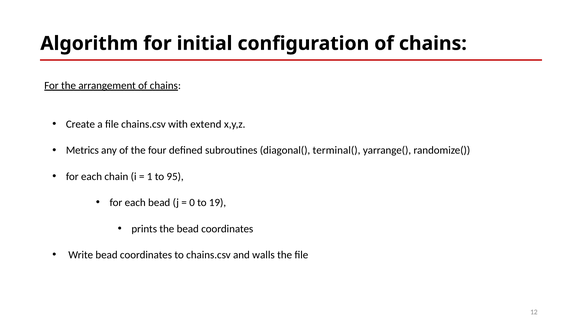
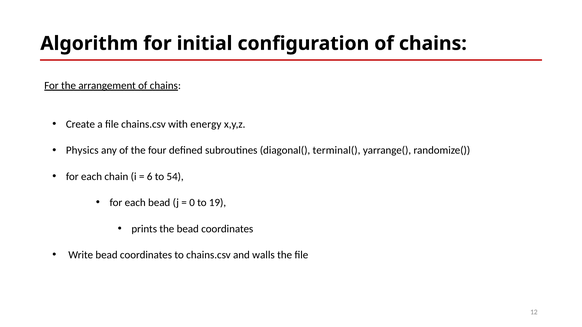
extend: extend -> energy
Metrics: Metrics -> Physics
1: 1 -> 6
95: 95 -> 54
